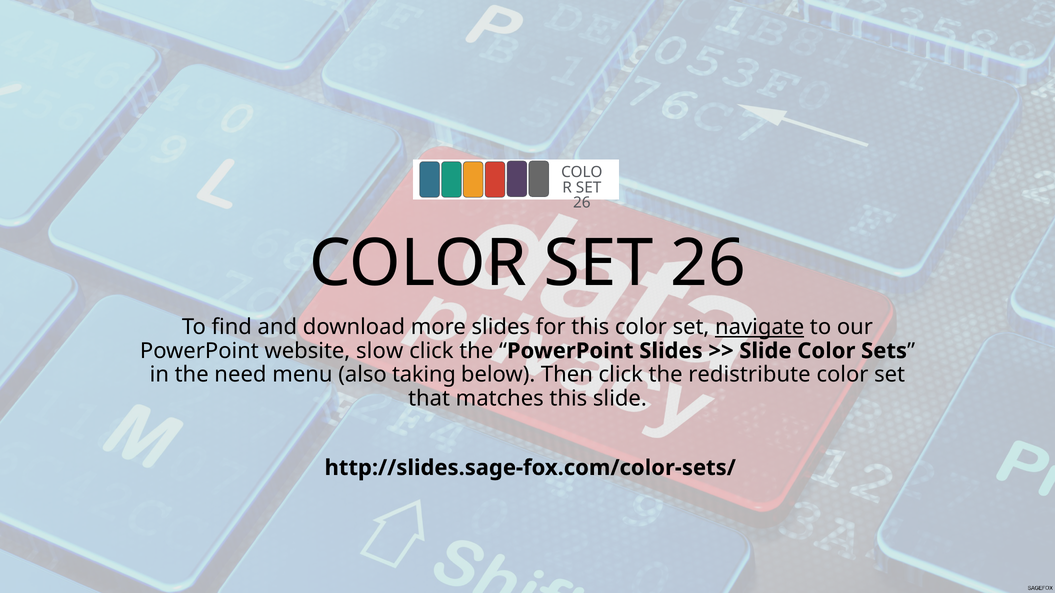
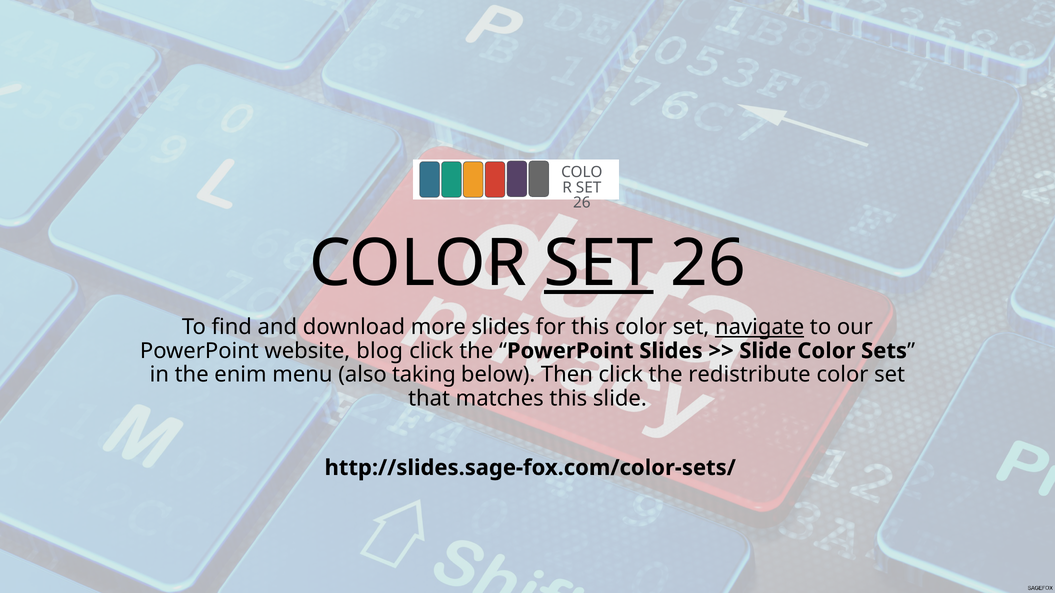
SET at (599, 264) underline: none -> present
slow: slow -> blog
need: need -> enim
